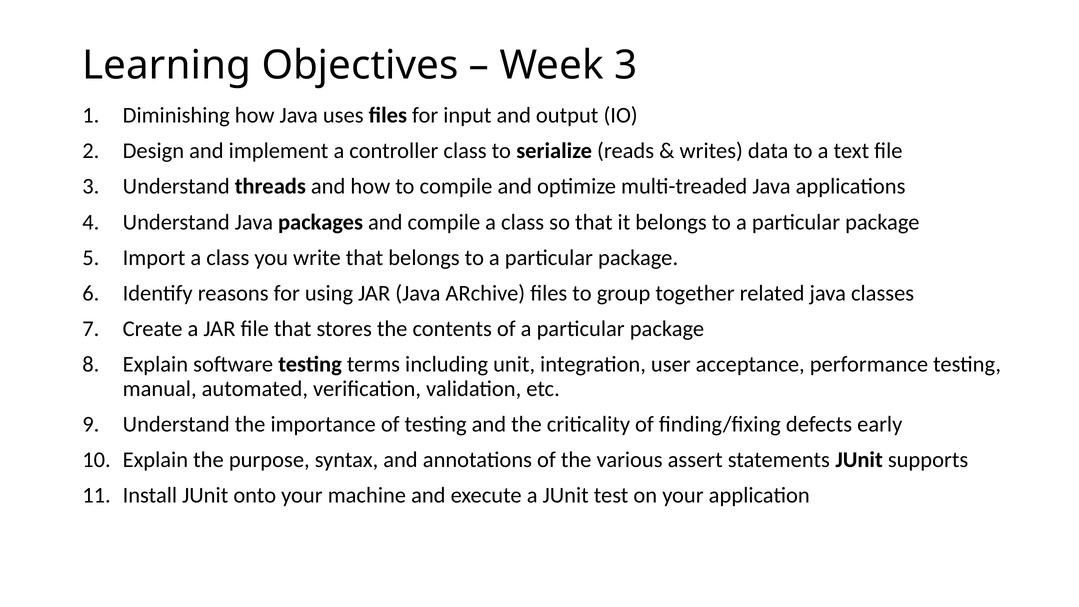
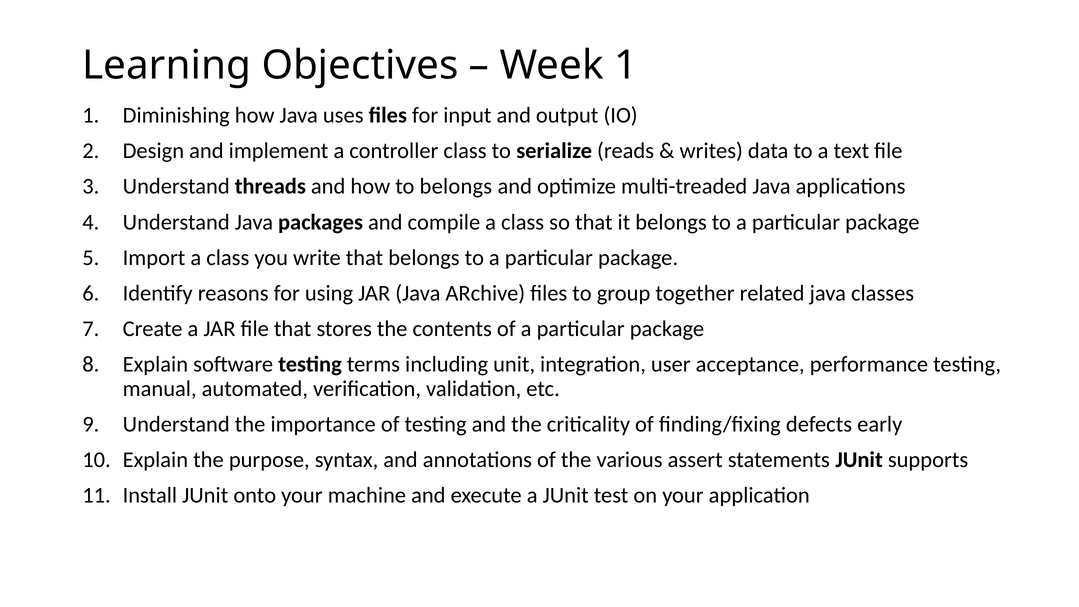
Week 3: 3 -> 1
to compile: compile -> belongs
